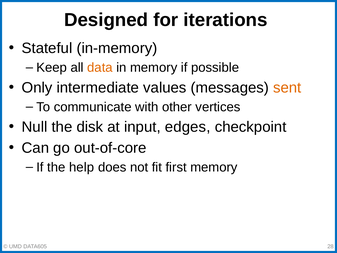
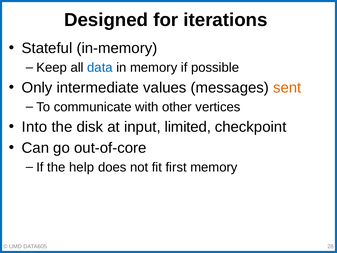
data colour: orange -> blue
Null: Null -> Into
edges: edges -> limited
